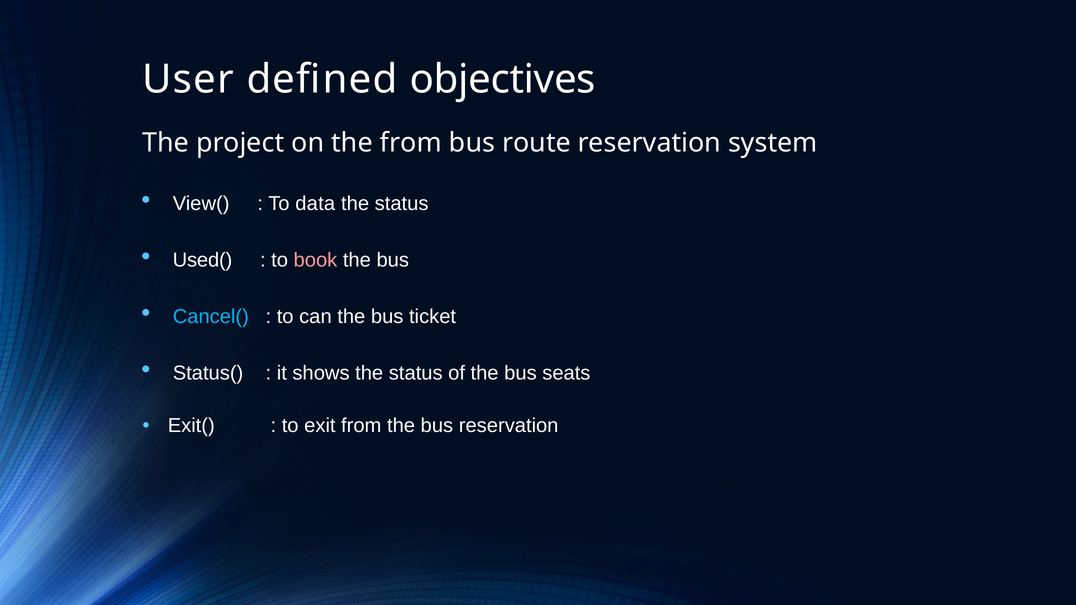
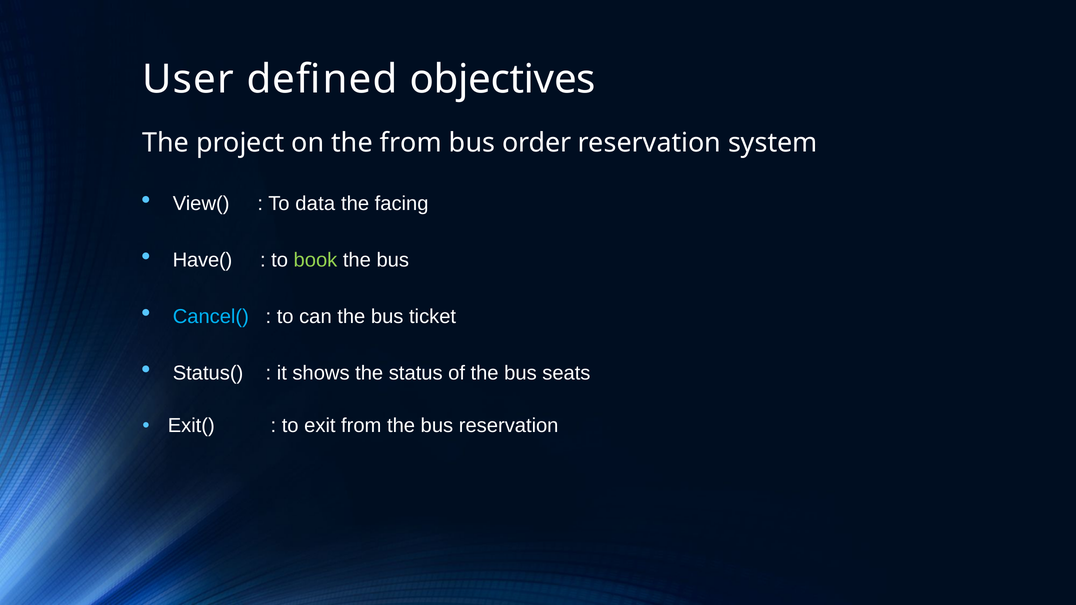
route: route -> order
status at (402, 204): status -> facing
Used(: Used( -> Have(
book colour: pink -> light green
